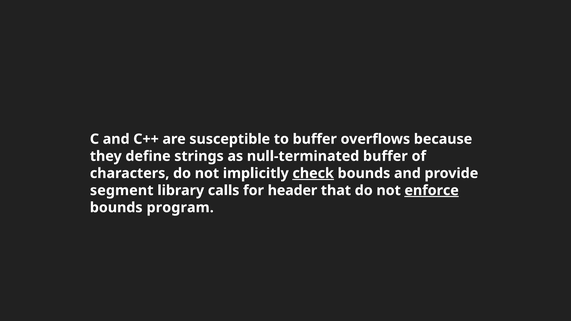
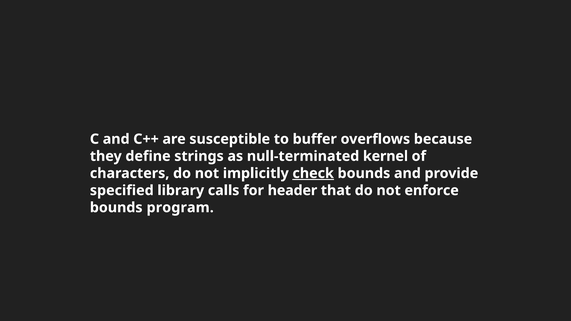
null-terminated buffer: buffer -> kernel
segment: segment -> specified
enforce underline: present -> none
